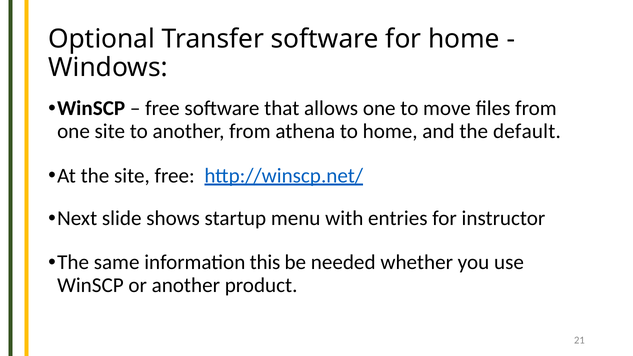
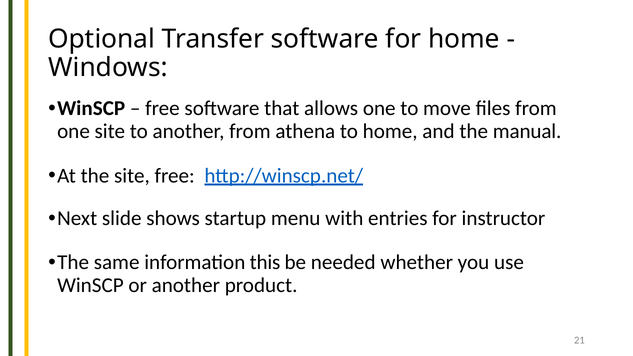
default: default -> manual
